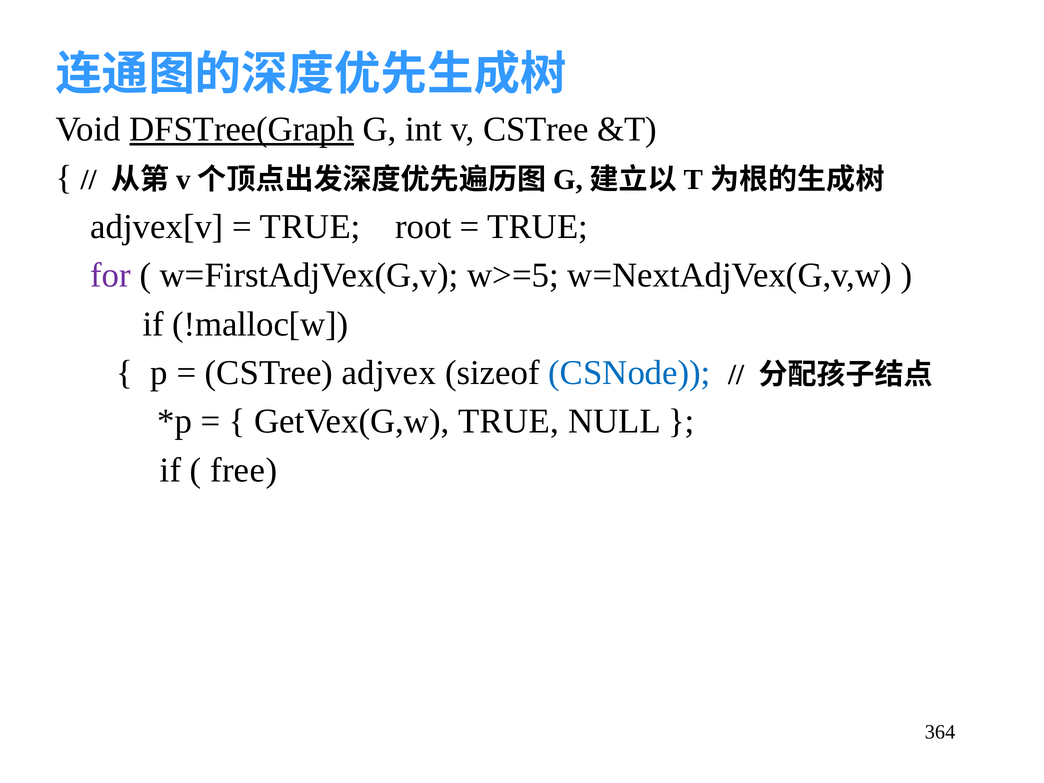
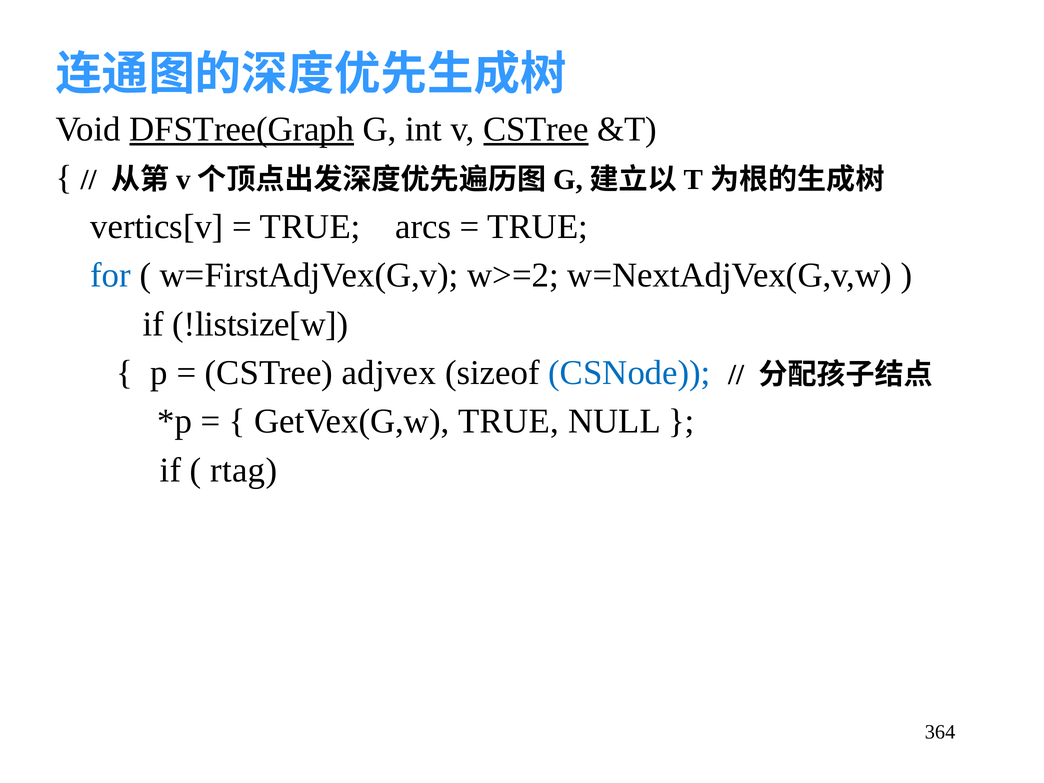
CSTree at (536, 129) underline: none -> present
adjvex[v: adjvex[v -> vertics[v
root: root -> arcs
for colour: purple -> blue
w>=5: w>=5 -> w>=2
!malloc[w: !malloc[w -> !listsize[w
free: free -> rtag
